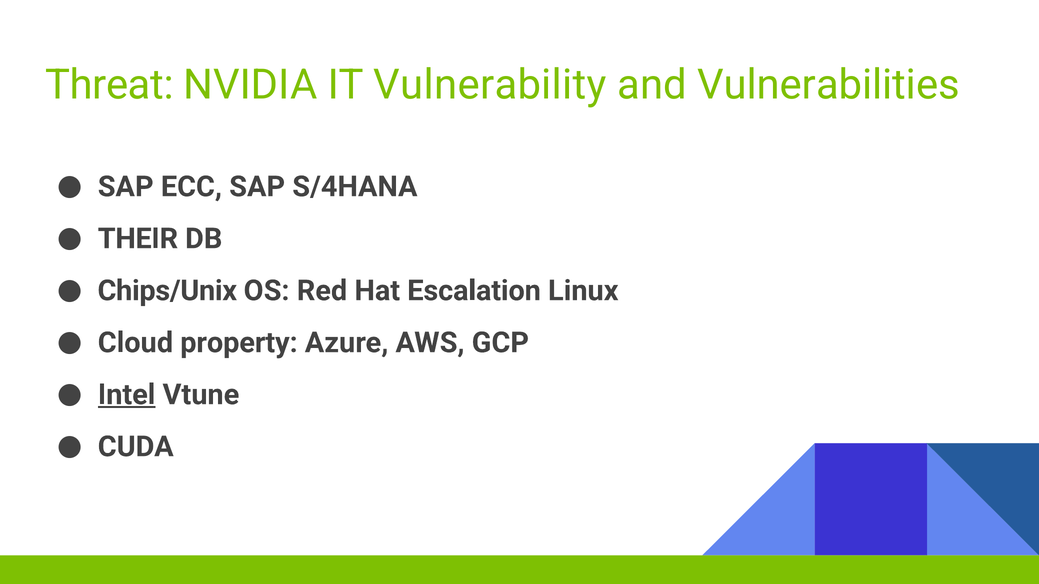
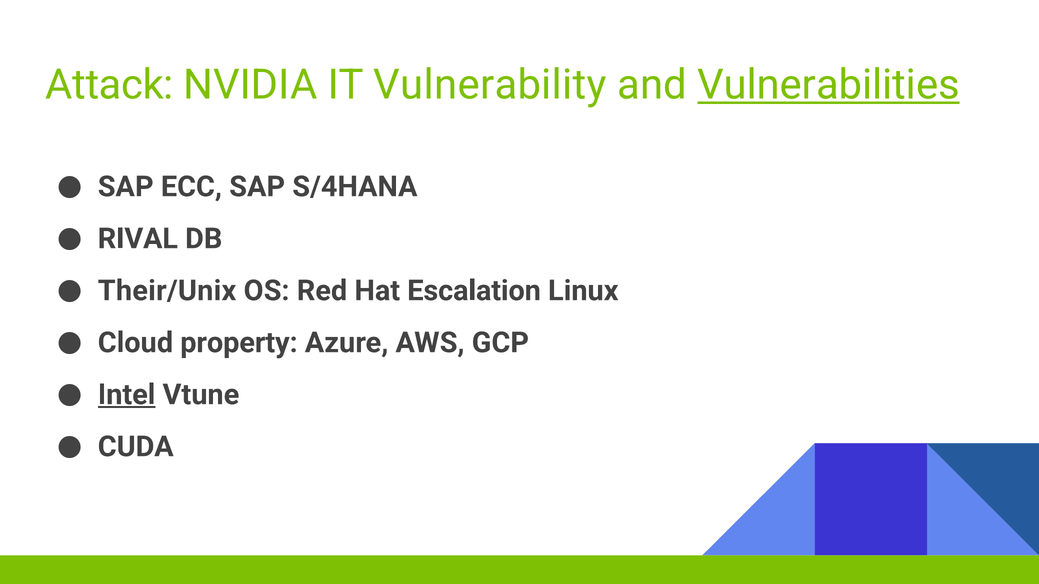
Threat: Threat -> Attack
Vulnerabilities underline: none -> present
THEIR: THEIR -> RIVAL
Chips/Unix: Chips/Unix -> Their/Unix
